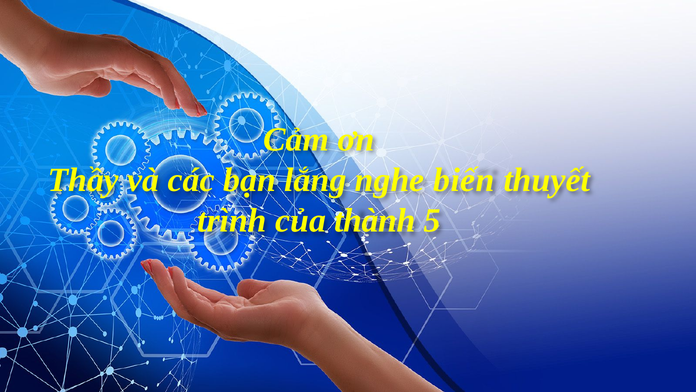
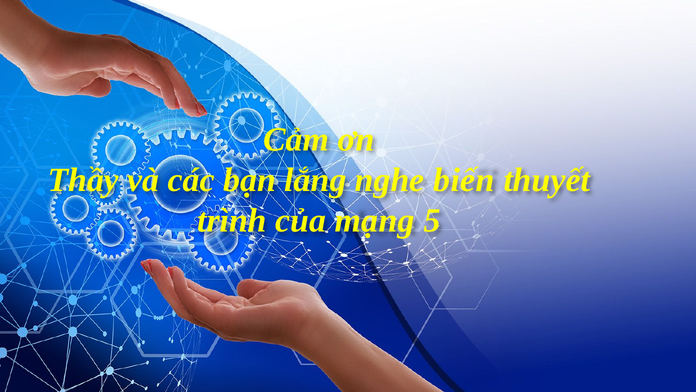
thành: thành -> mạng
